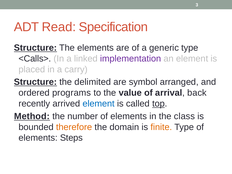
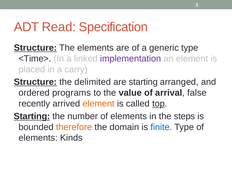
<Calls>: <Calls> -> <Time>
are symbol: symbol -> starting
back: back -> false
element at (99, 104) colour: blue -> orange
Method at (32, 116): Method -> Starting
class: class -> steps
finite colour: orange -> blue
Steps: Steps -> Kinds
